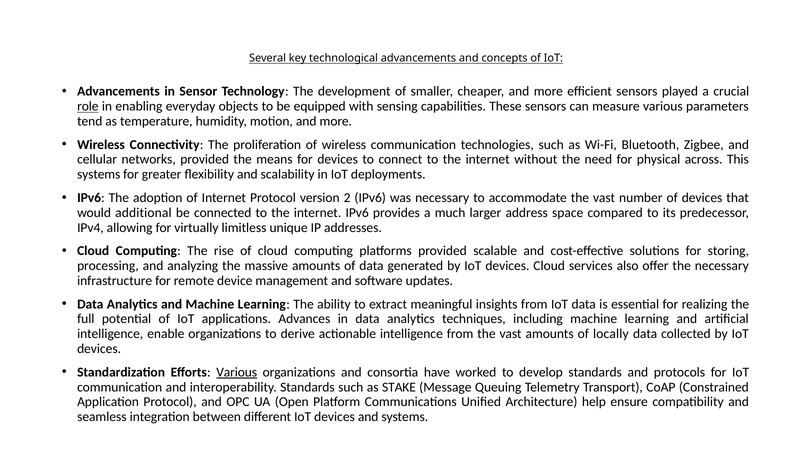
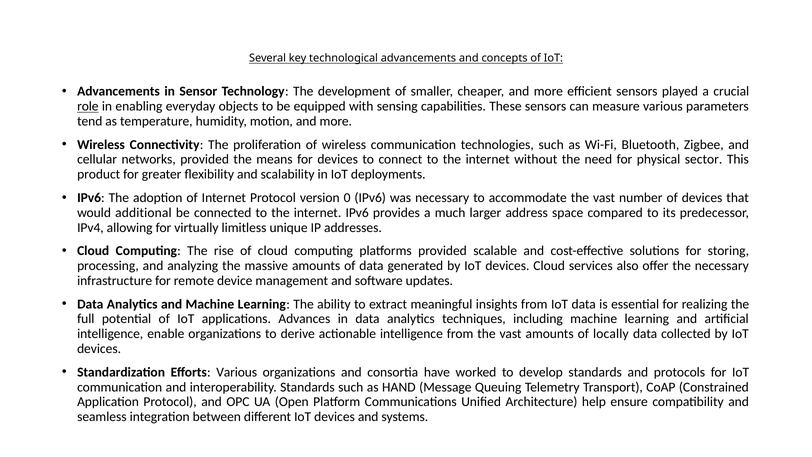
across: across -> sector
systems at (99, 174): systems -> product
2: 2 -> 0
Various at (237, 372) underline: present -> none
STAKE: STAKE -> HAND
